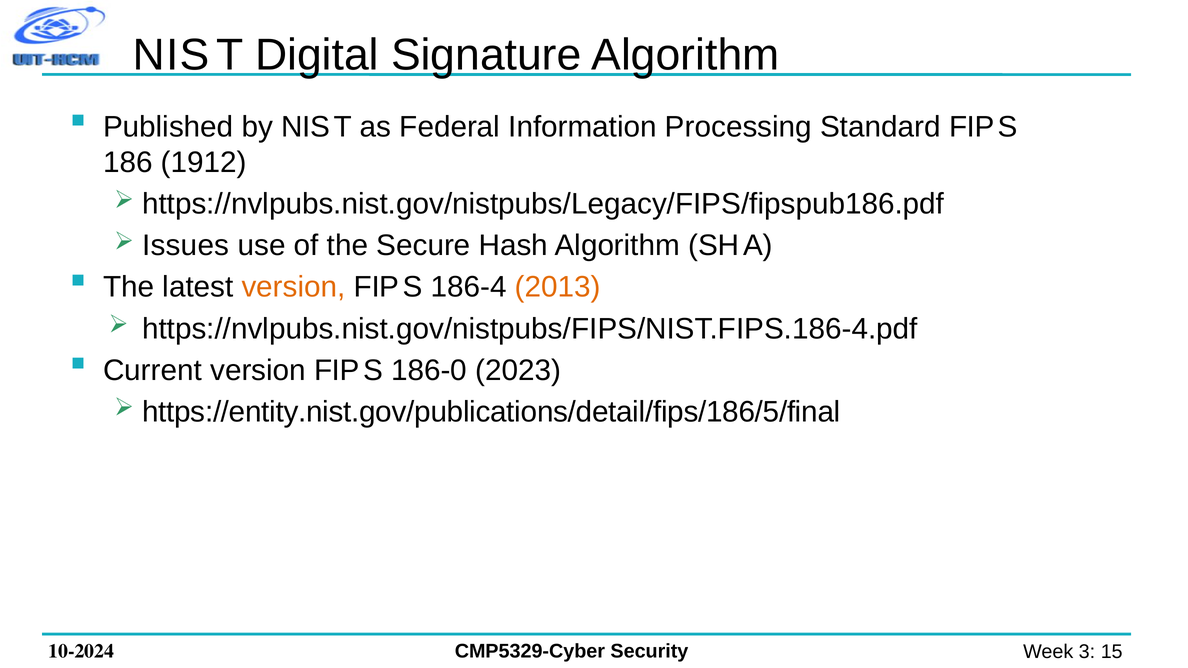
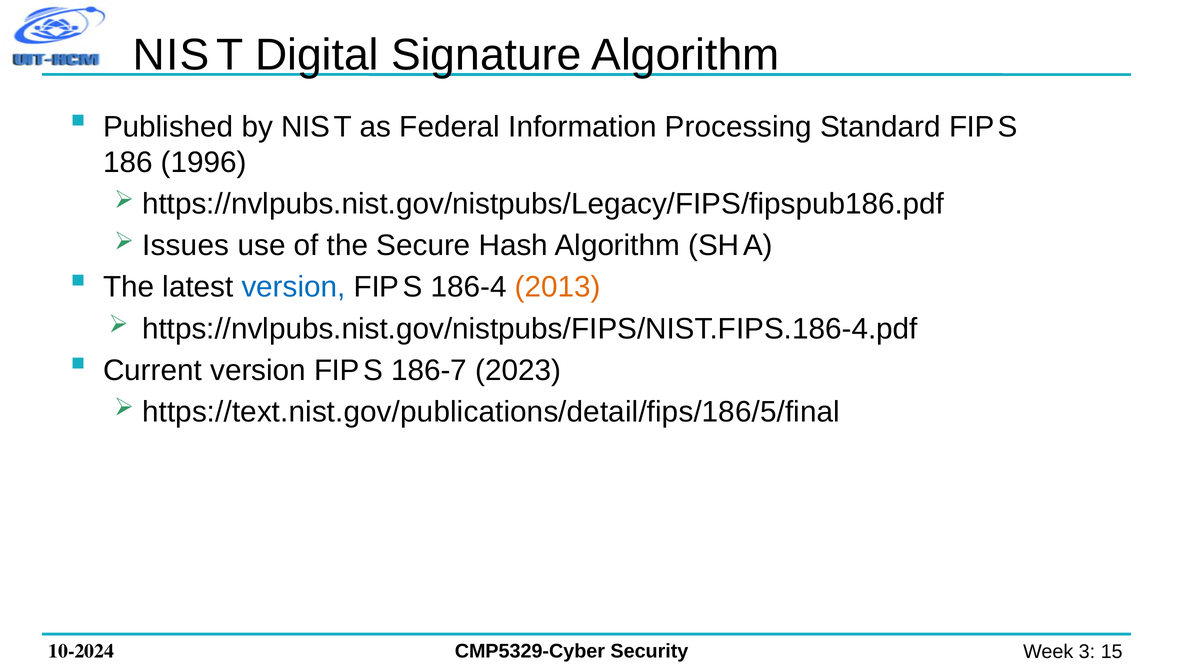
1912: 1912 -> 1996
version at (294, 287) colour: orange -> blue
186-0: 186-0 -> 186-7
https://entity.nist.gov/publications/detail/fips/186/5/final: https://entity.nist.gov/publications/detail/fips/186/5/final -> https://text.nist.gov/publications/detail/fips/186/5/final
